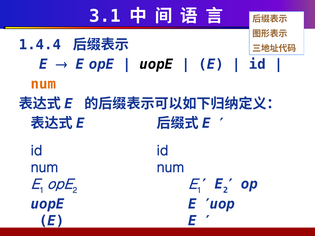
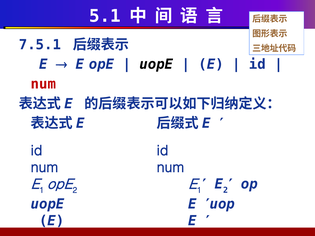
3.1: 3.1 -> 5.1
1.4.4: 1.4.4 -> 7.5.1
num at (43, 84) colour: orange -> red
